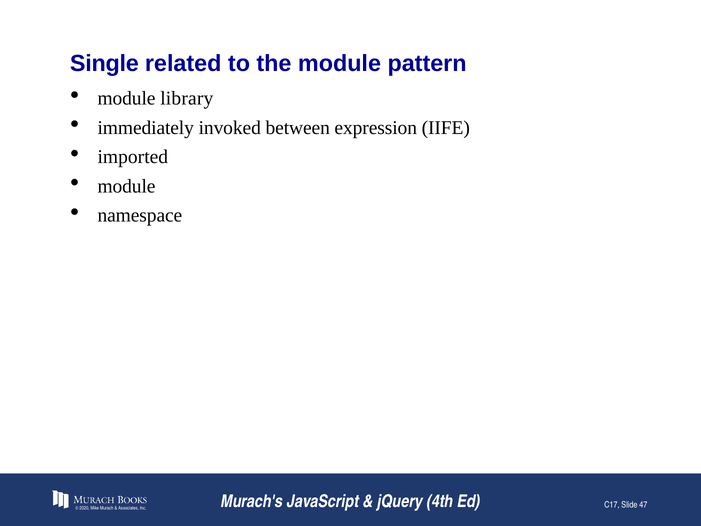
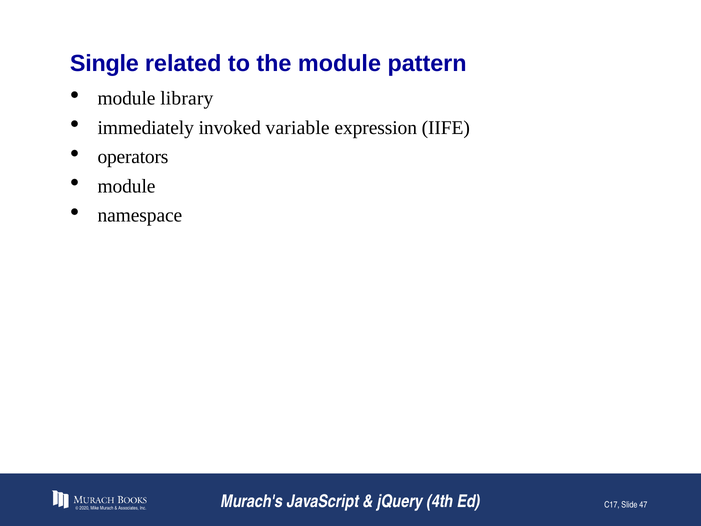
between: between -> variable
imported: imported -> operators
